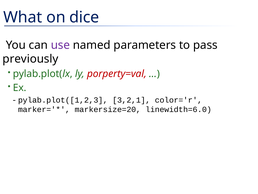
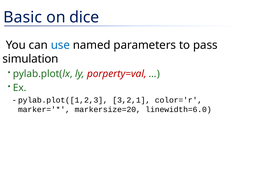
What: What -> Basic
use colour: purple -> blue
previously: previously -> simulation
